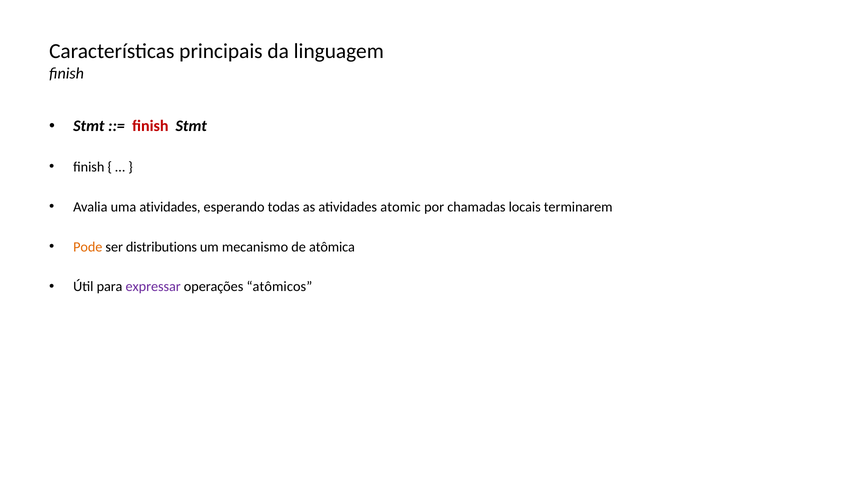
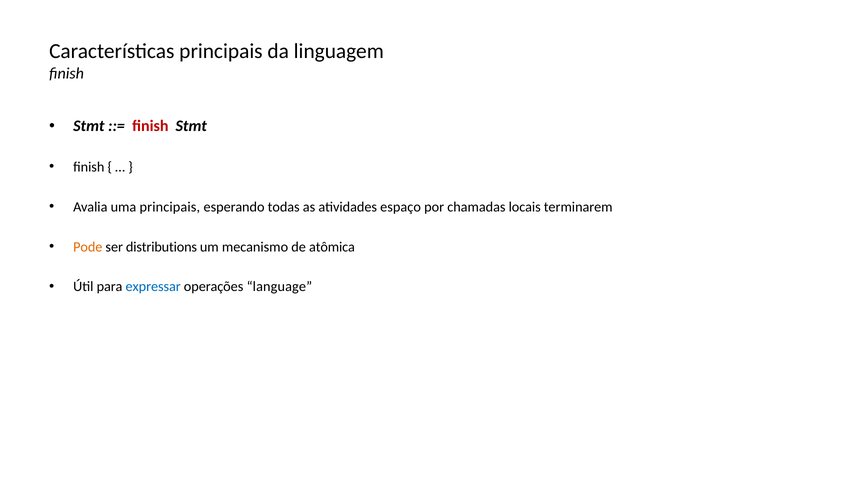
uma atividades: atividades -> principais
atomic: atomic -> espaço
expressar colour: purple -> blue
atômicos: atômicos -> language
